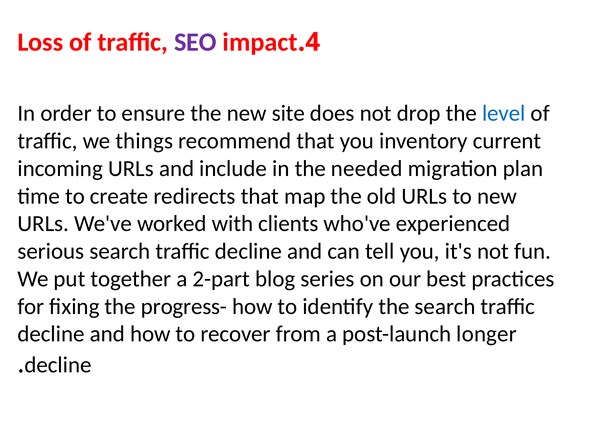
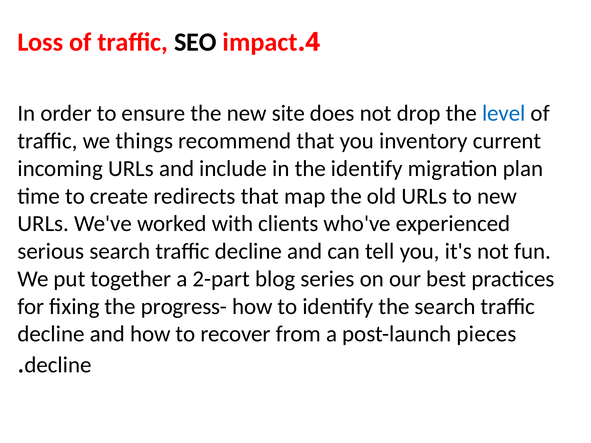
SEO colour: purple -> black
the needed: needed -> identify
longer: longer -> pieces
